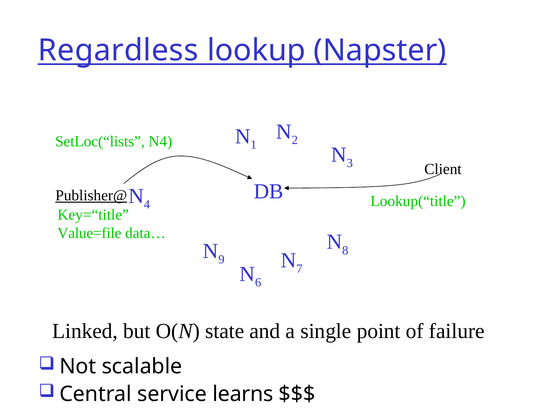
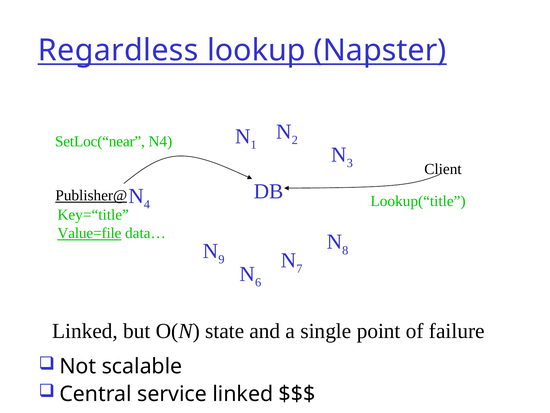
SetLoc(“lists: SetLoc(“lists -> SetLoc(“near
Value=file underline: none -> present
service learns: learns -> linked
